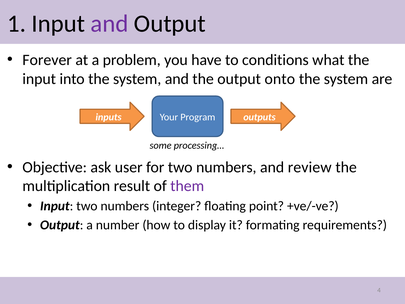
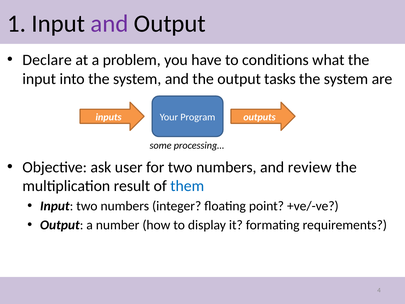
Forever: Forever -> Declare
onto: onto -> tasks
them colour: purple -> blue
